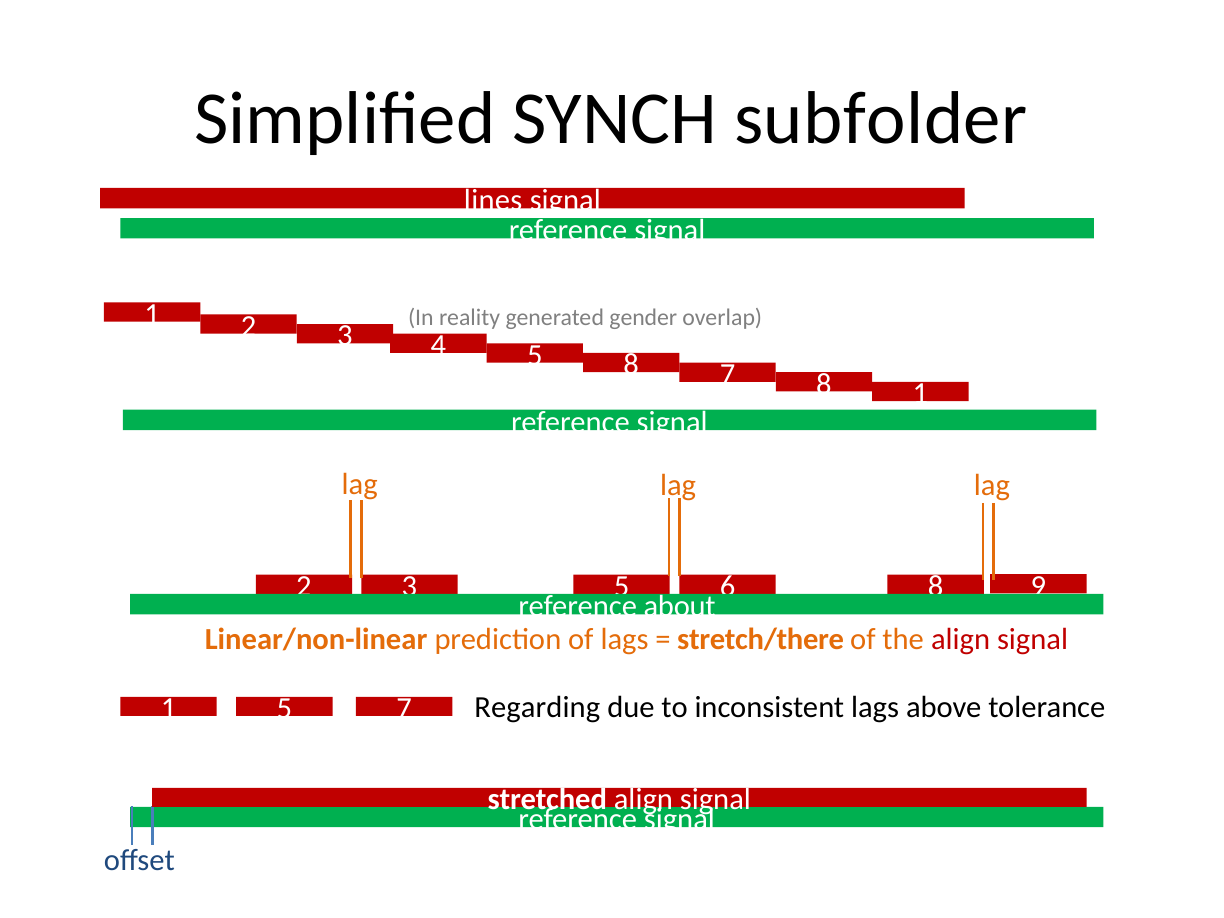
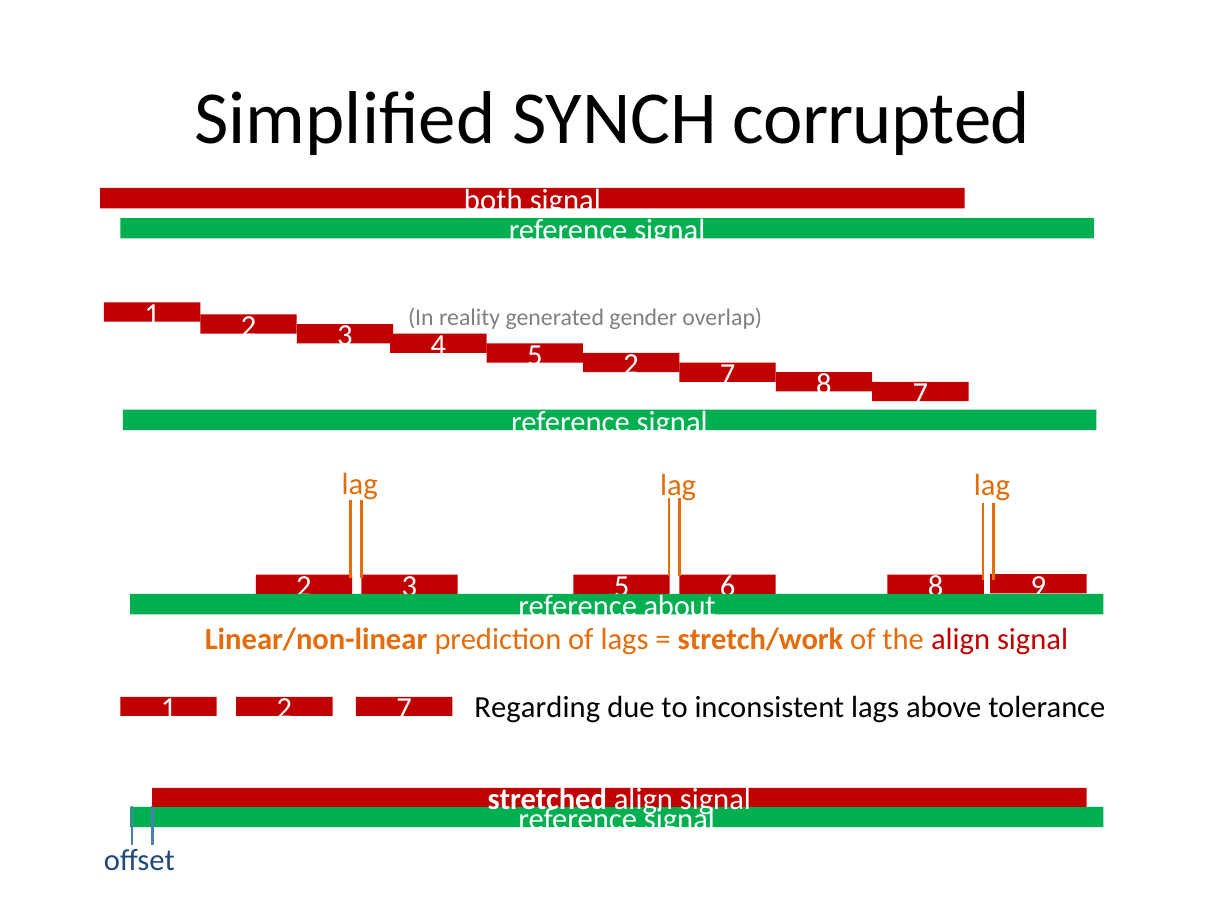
subfolder: subfolder -> corrupted
lines: lines -> both
5 8: 8 -> 2
8 1: 1 -> 7
stretch/there: stretch/there -> stretch/work
5 at (284, 709): 5 -> 2
